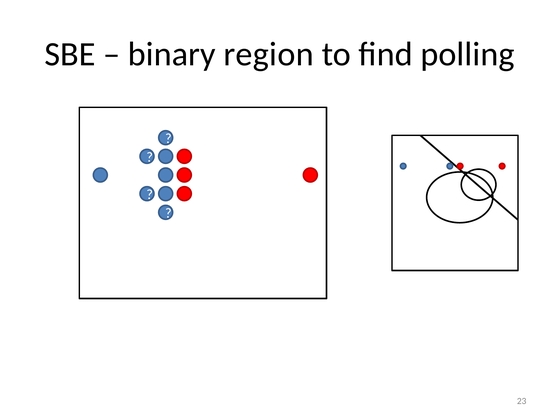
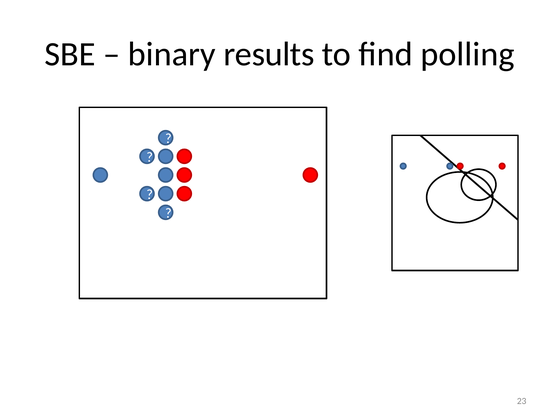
region: region -> results
